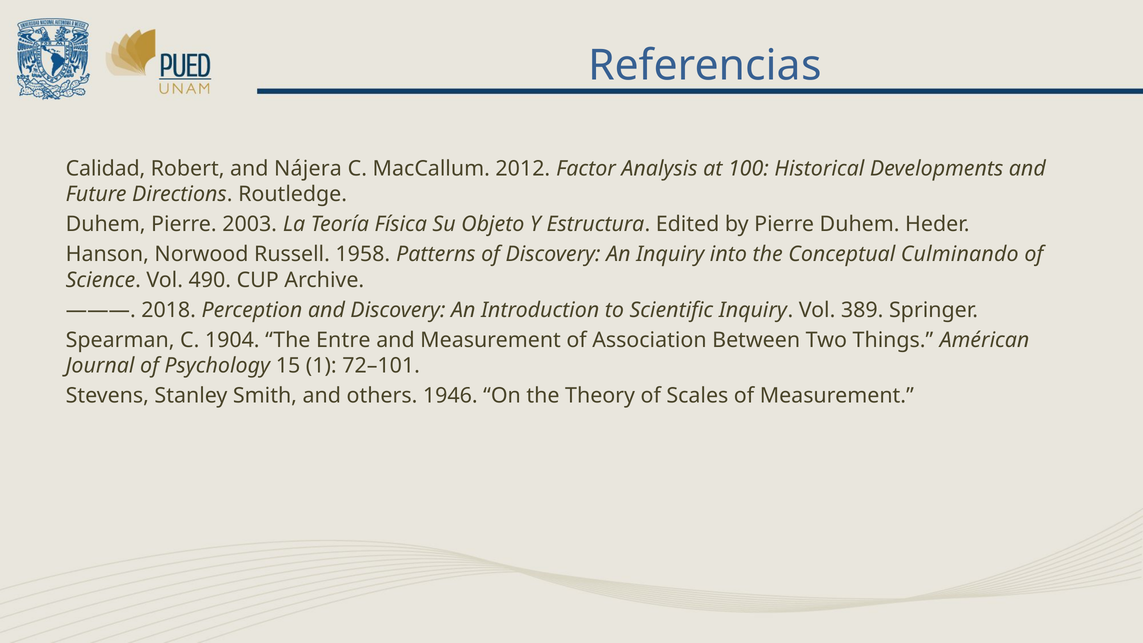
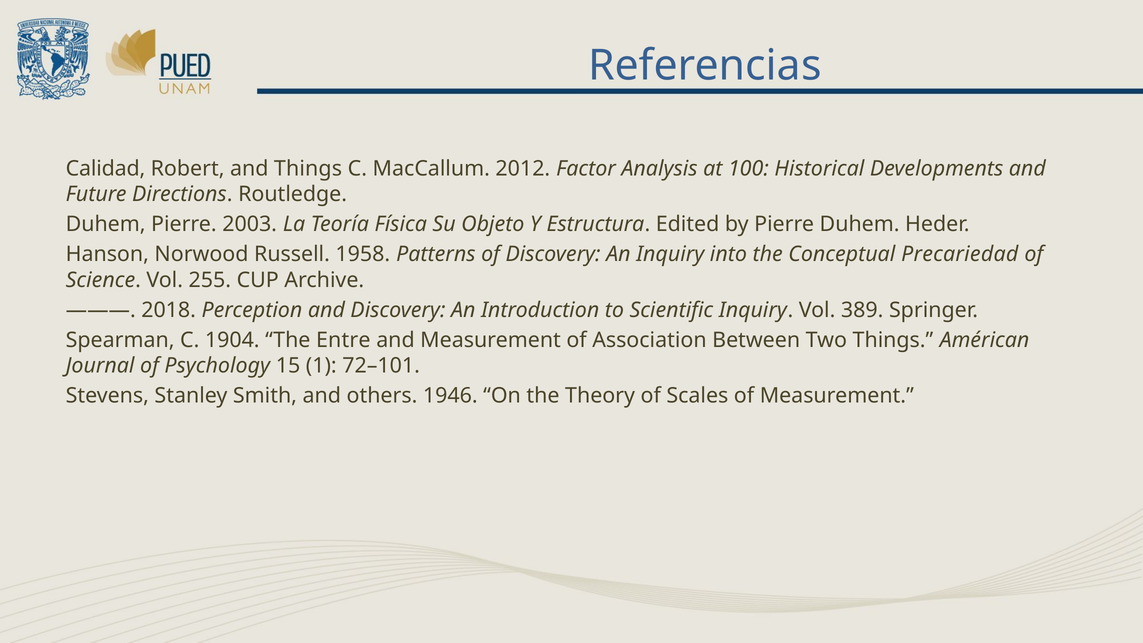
and Nájera: Nájera -> Things
Culminando: Culminando -> Precariedad
490: 490 -> 255
